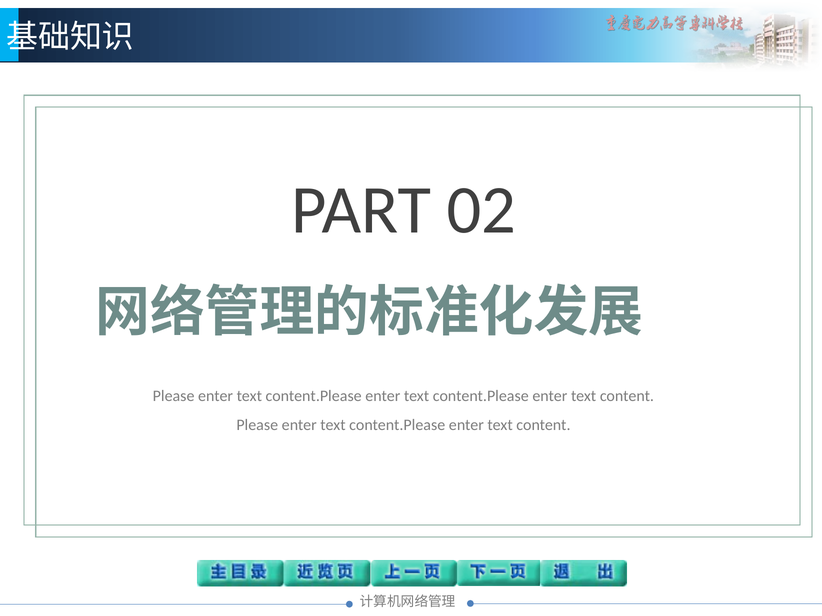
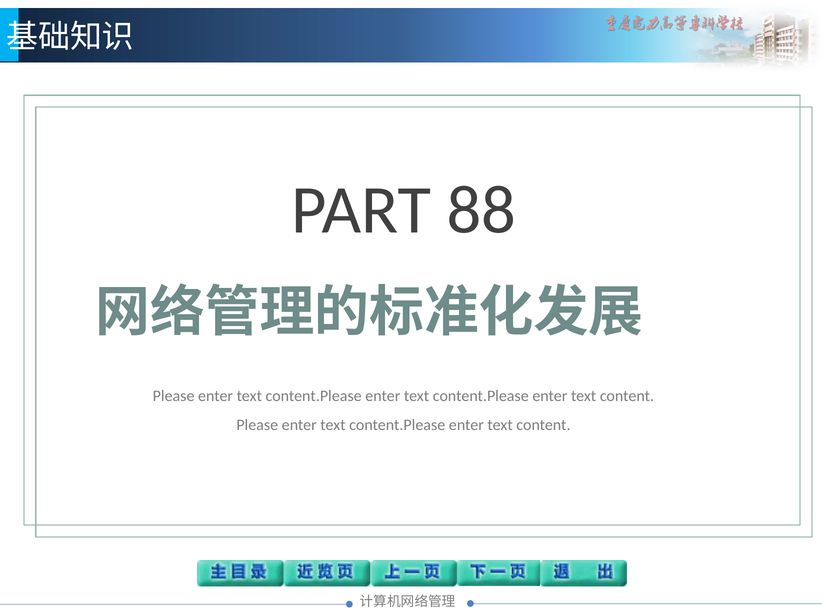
PART 02: 02 -> 88
